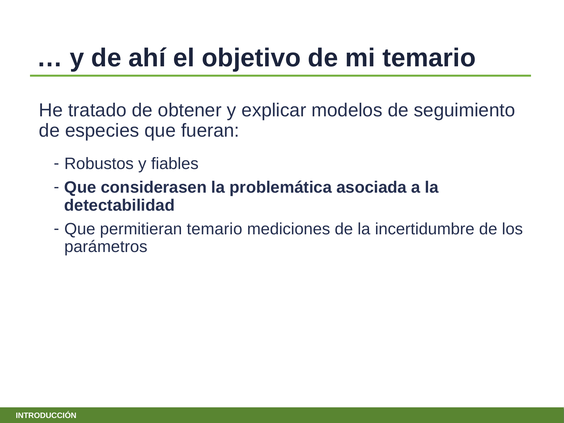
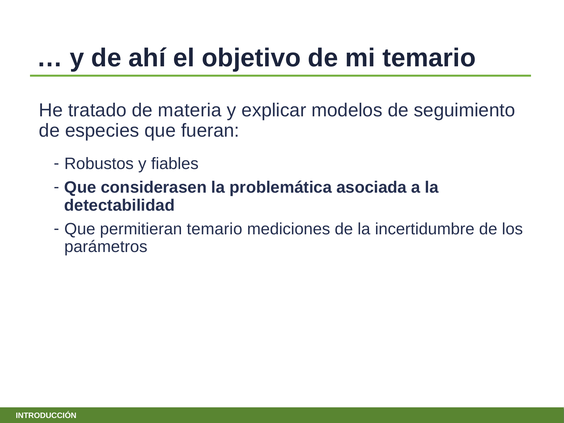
obtener: obtener -> materia
